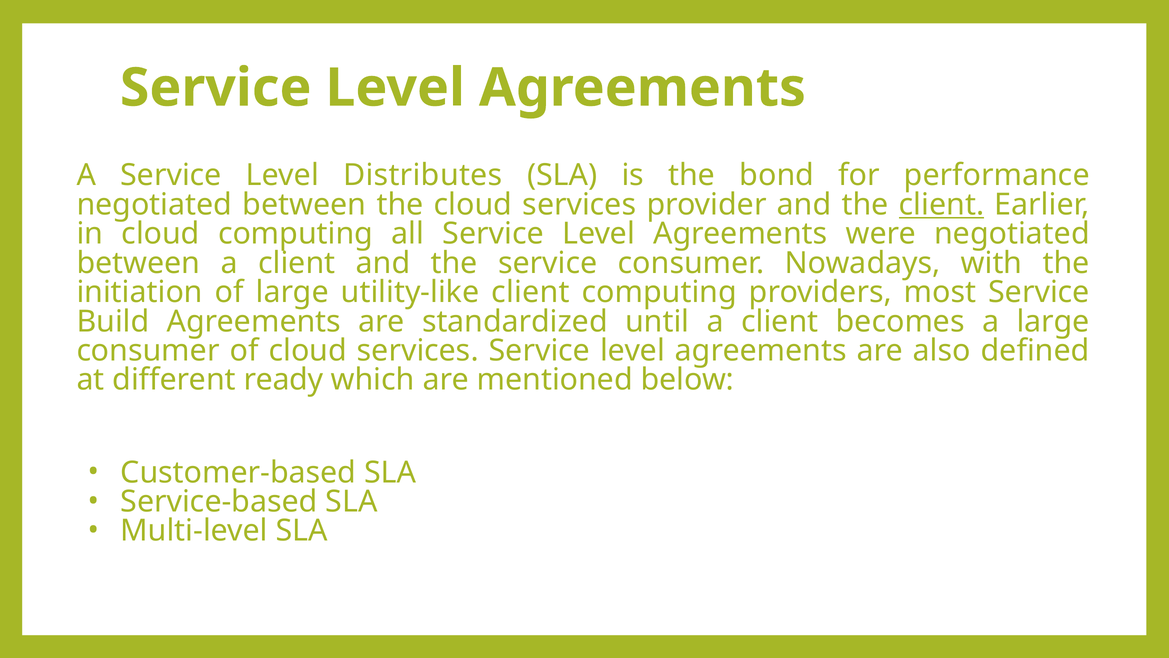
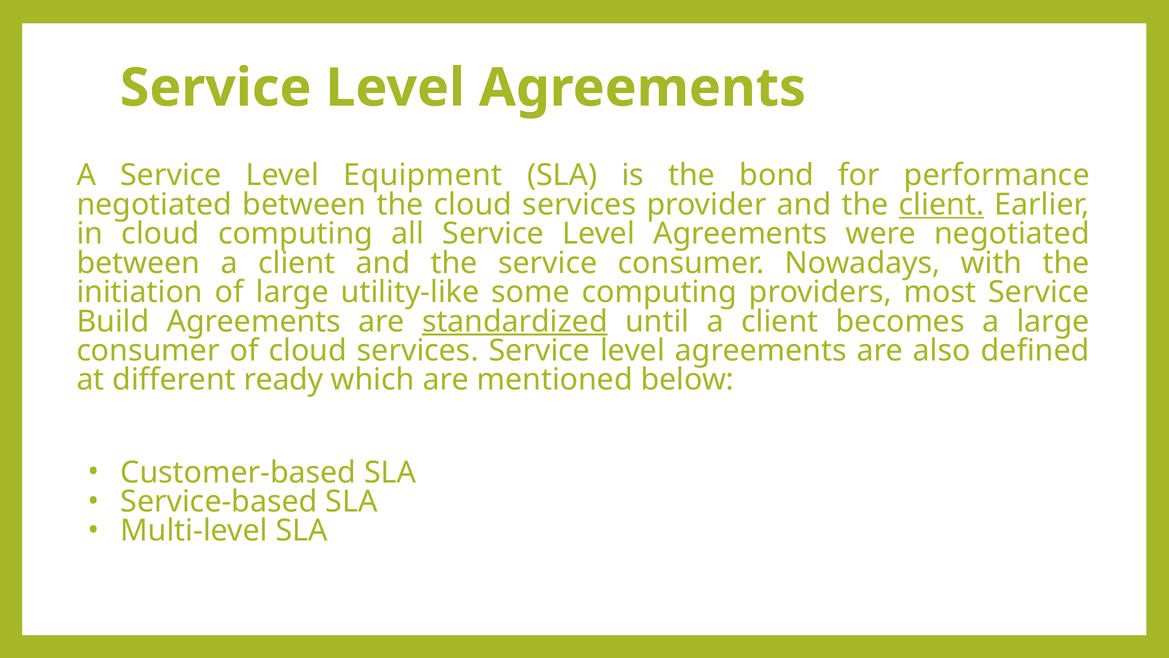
Distributes: Distributes -> Equipment
utility-like client: client -> some
standardized underline: none -> present
